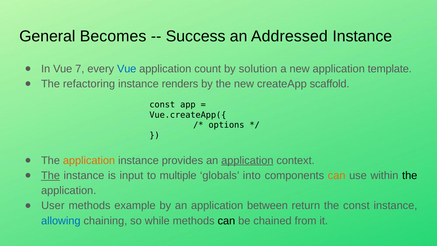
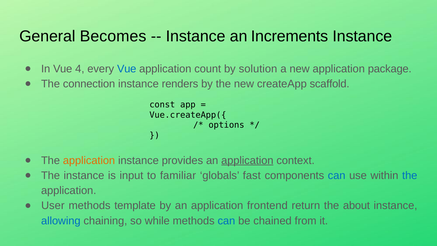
Success at (196, 36): Success -> Instance
Addressed: Addressed -> Increments
7: 7 -> 4
template: template -> package
refactoring: refactoring -> connection
The at (51, 175) underline: present -> none
multiple: multiple -> familiar
into: into -> fast
can at (337, 175) colour: orange -> blue
the at (410, 175) colour: black -> blue
example: example -> template
between: between -> frontend
the const: const -> about
can at (226, 221) colour: black -> blue
